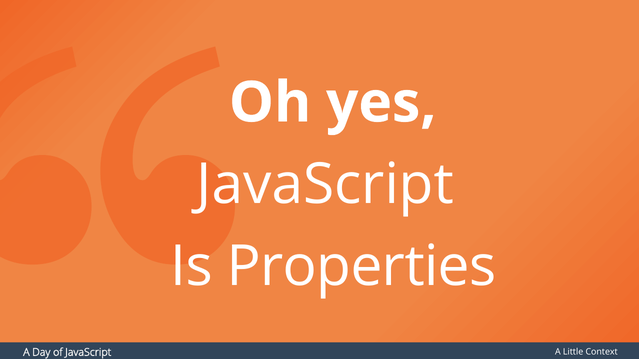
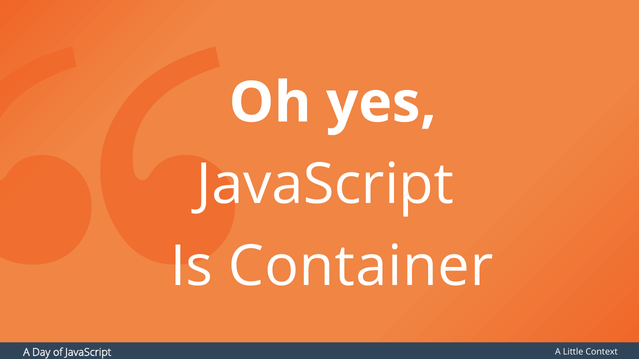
Properties: Properties -> Container
